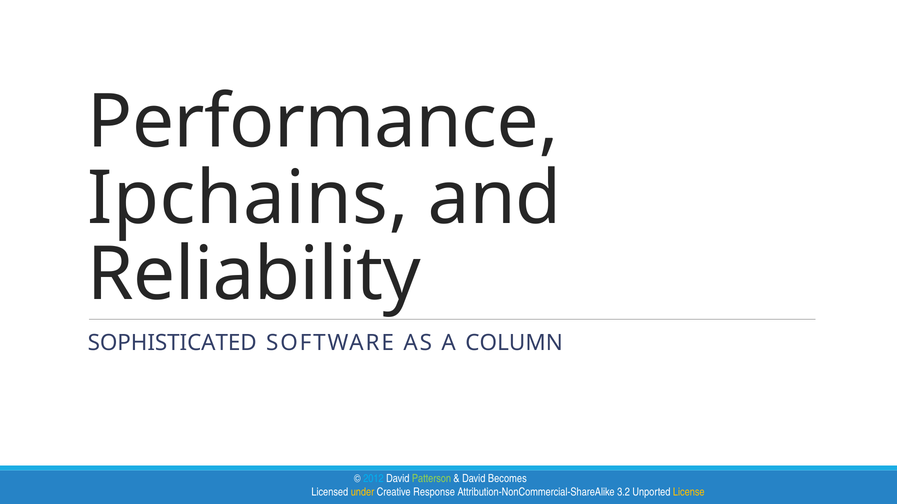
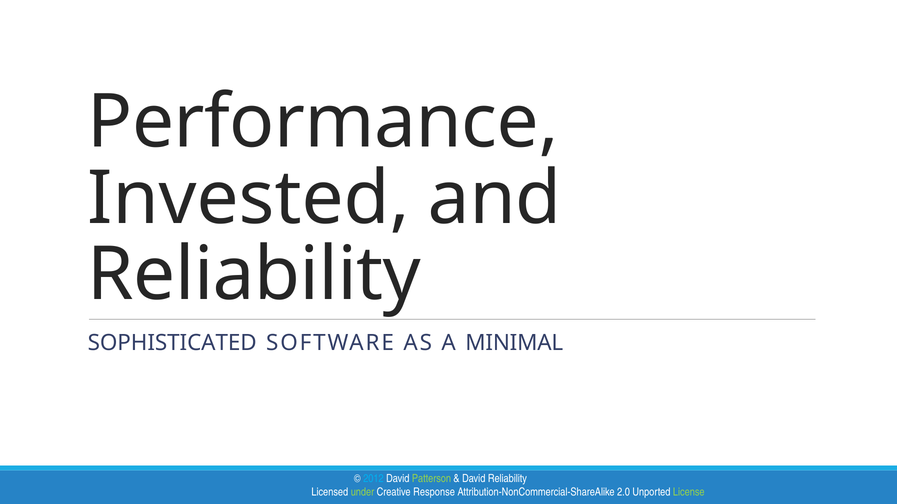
Ipchains: Ipchains -> Invested
COLUMN: COLUMN -> MINIMAL
David Becomes: Becomes -> Reliability
under colour: yellow -> light green
3.2: 3.2 -> 2.0
License colour: yellow -> light green
